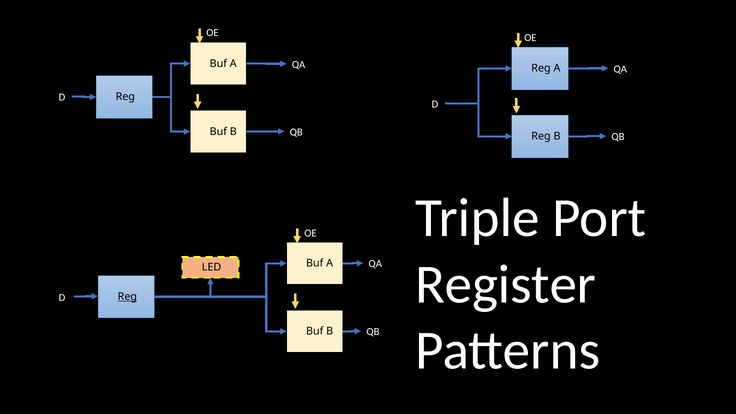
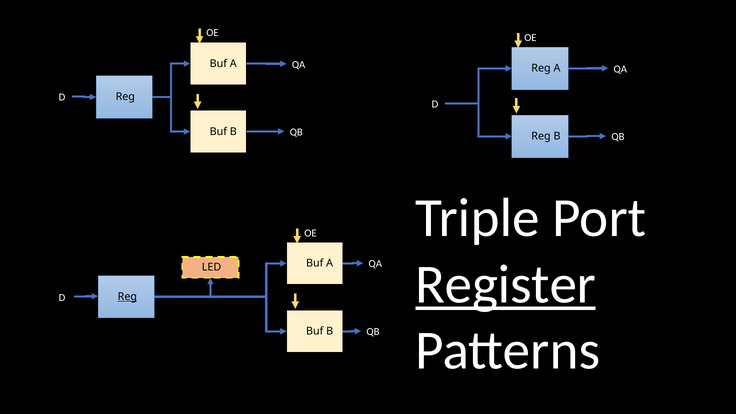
Register underline: none -> present
